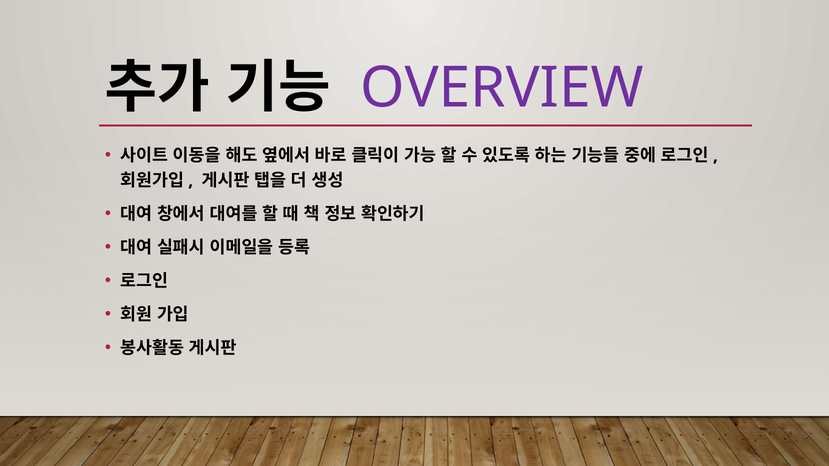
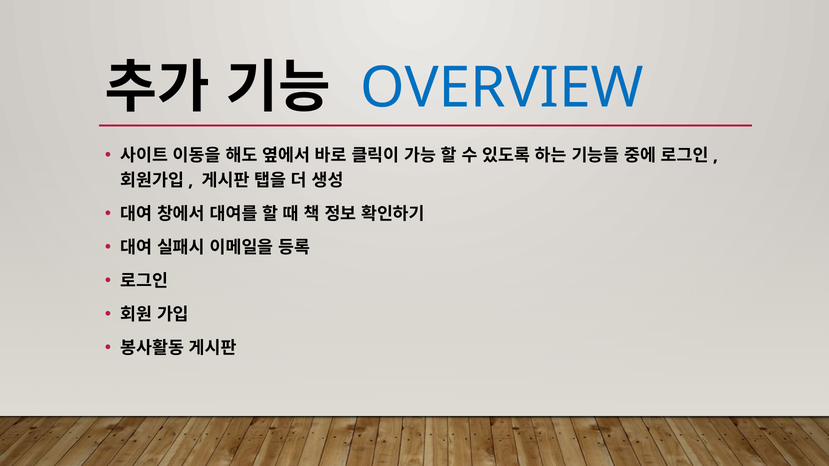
OVERVIEW colour: purple -> blue
